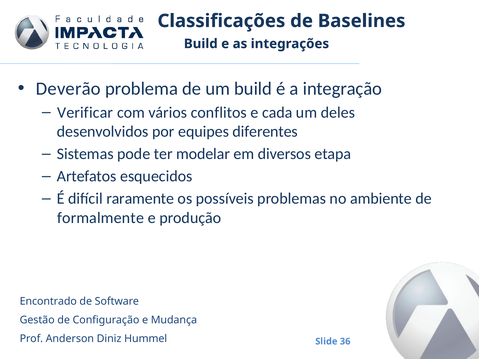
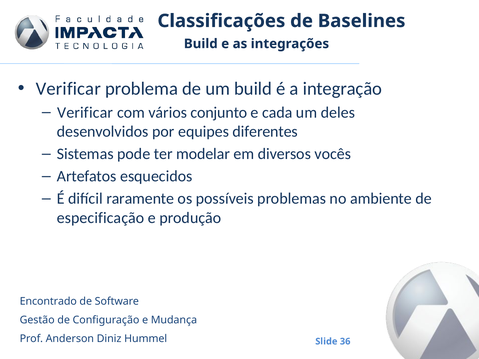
Deverão at (68, 89): Deverão -> Verificar
conflitos: conflitos -> conjunto
etapa: etapa -> vocês
formalmente: formalmente -> especificação
